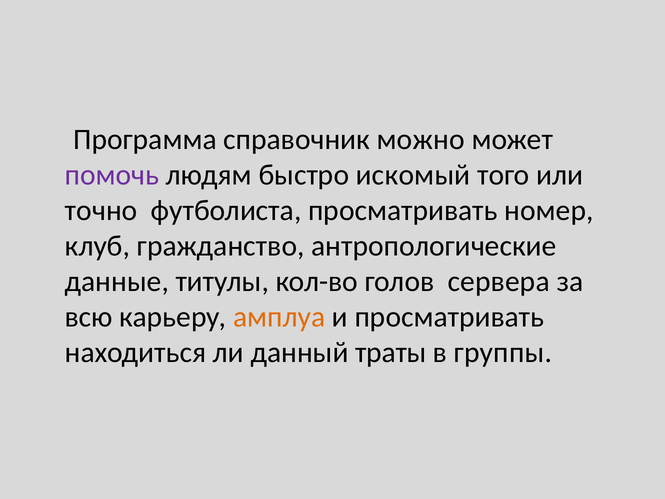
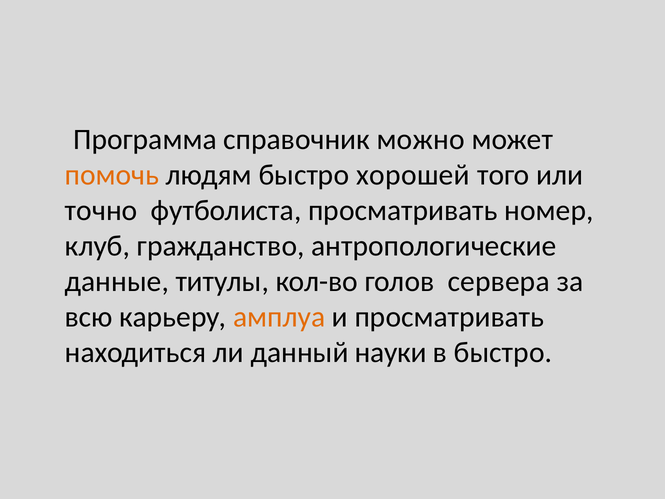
помочь colour: purple -> orange
искомый: искомый -> хорошей
траты: траты -> науки
в группы: группы -> быстро
